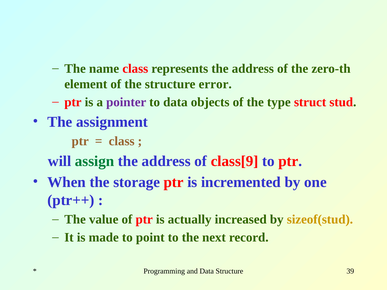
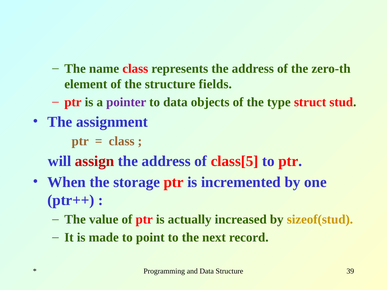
error: error -> fields
assign colour: green -> red
class[9: class[9 -> class[5
